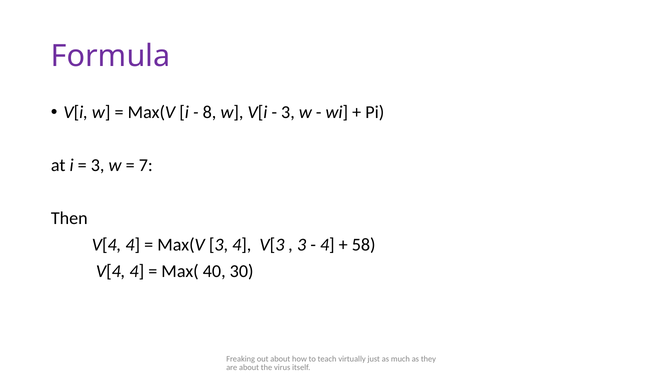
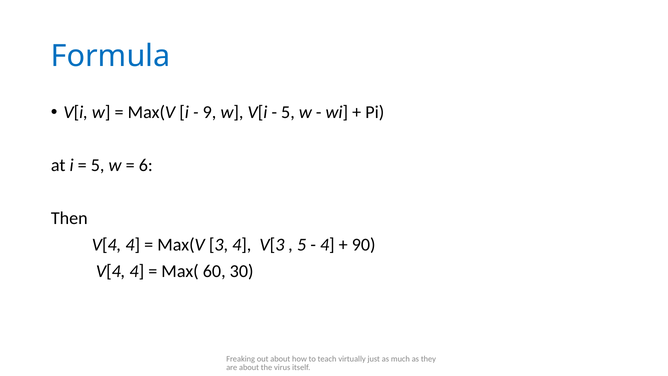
Formula colour: purple -> blue
8: 8 -> 9
3 at (288, 112): 3 -> 5
3 at (98, 165): 3 -> 5
7: 7 -> 6
3 at (302, 245): 3 -> 5
58: 58 -> 90
40: 40 -> 60
